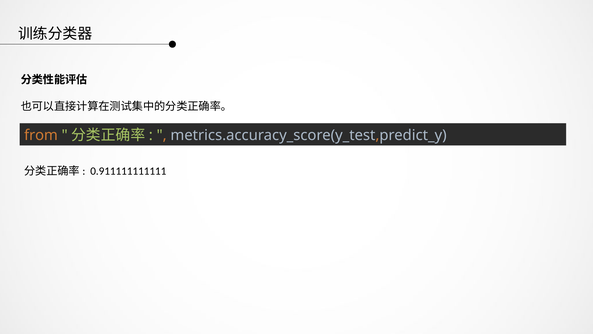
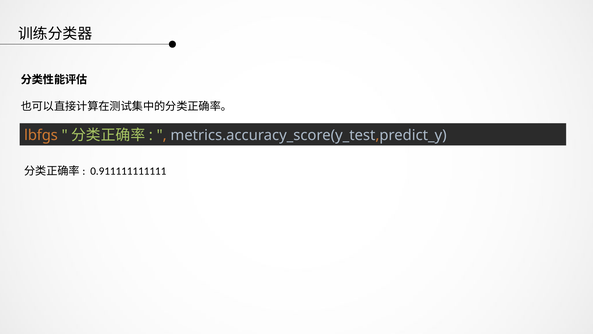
from: from -> lbfgs
